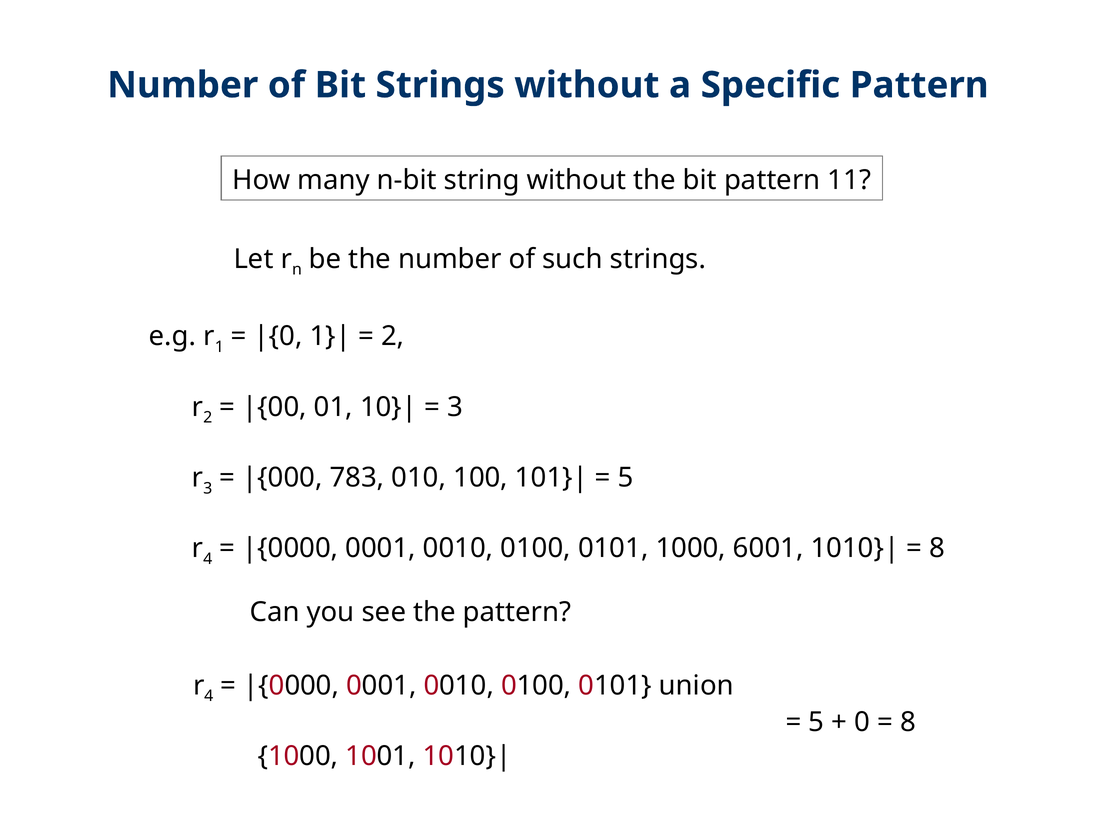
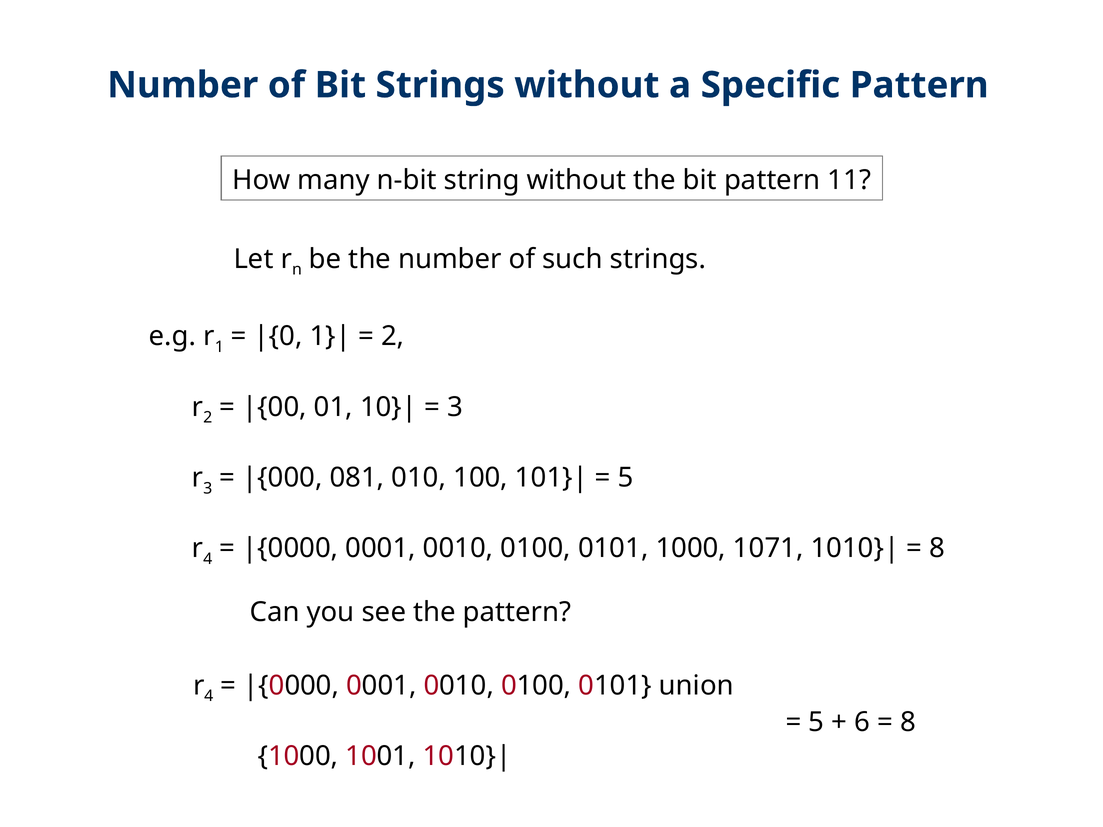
783: 783 -> 081
6001: 6001 -> 1071
0: 0 -> 6
